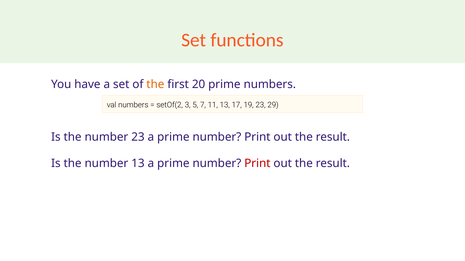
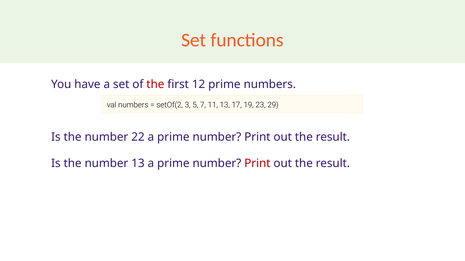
the at (155, 85) colour: orange -> red
20: 20 -> 12
number 23: 23 -> 22
